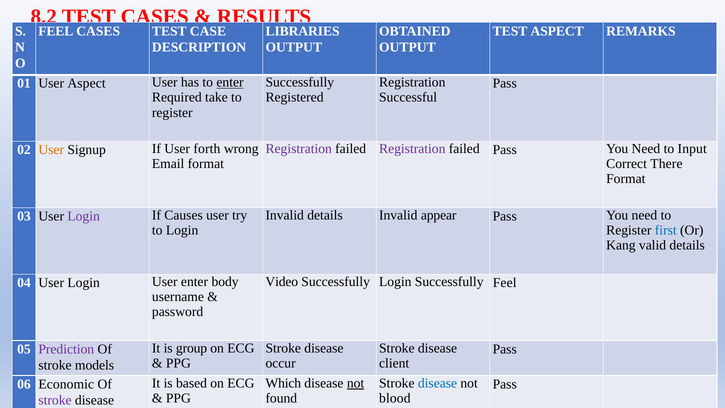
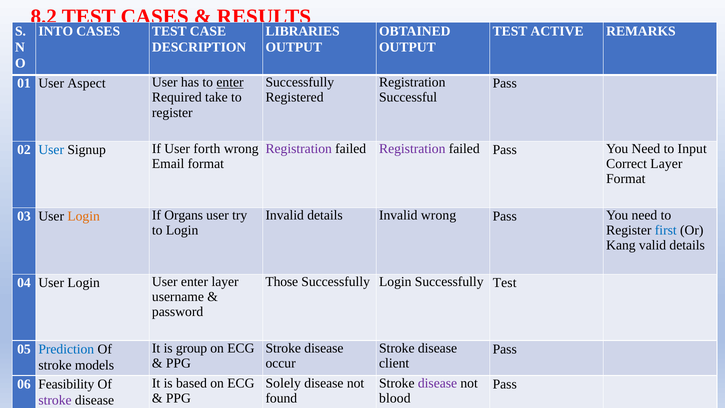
FEEL at (56, 31): FEEL -> INTO
TEST ASPECT: ASPECT -> ACTIVE
User at (51, 150) colour: orange -> blue
Correct There: There -> Layer
Invalid appear: appear -> wrong
Login at (84, 216) colour: purple -> orange
Causes: Causes -> Organs
Video: Video -> Those
Successfully Feel: Feel -> Test
enter body: body -> layer
Prediction colour: purple -> blue
Which: Which -> Solely
not at (356, 383) underline: present -> none
disease at (438, 383) colour: blue -> purple
Economic: Economic -> Feasibility
